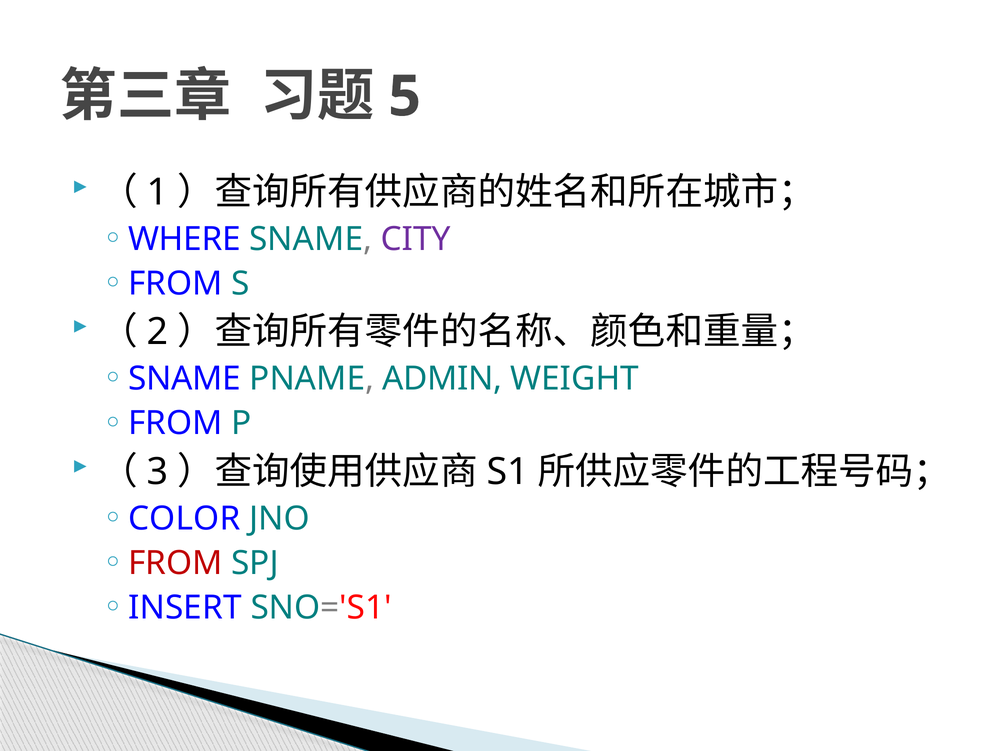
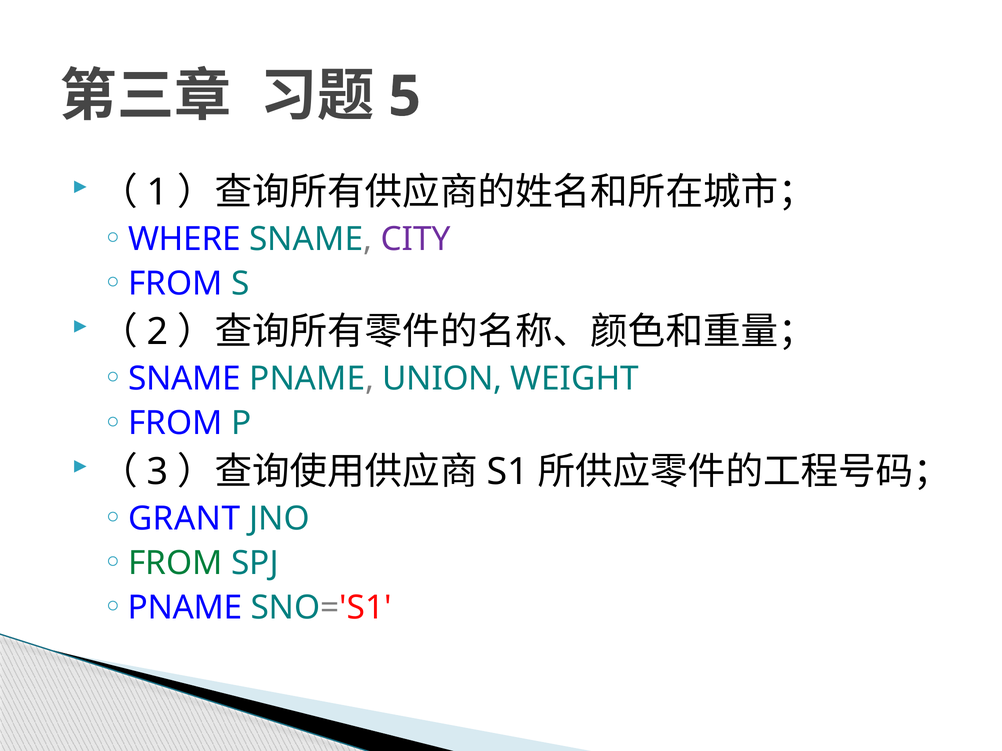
ADMIN: ADMIN -> UNION
COLOR: COLOR -> GRANT
FROM at (175, 564) colour: red -> green
INSERT at (185, 608): INSERT -> PNAME
